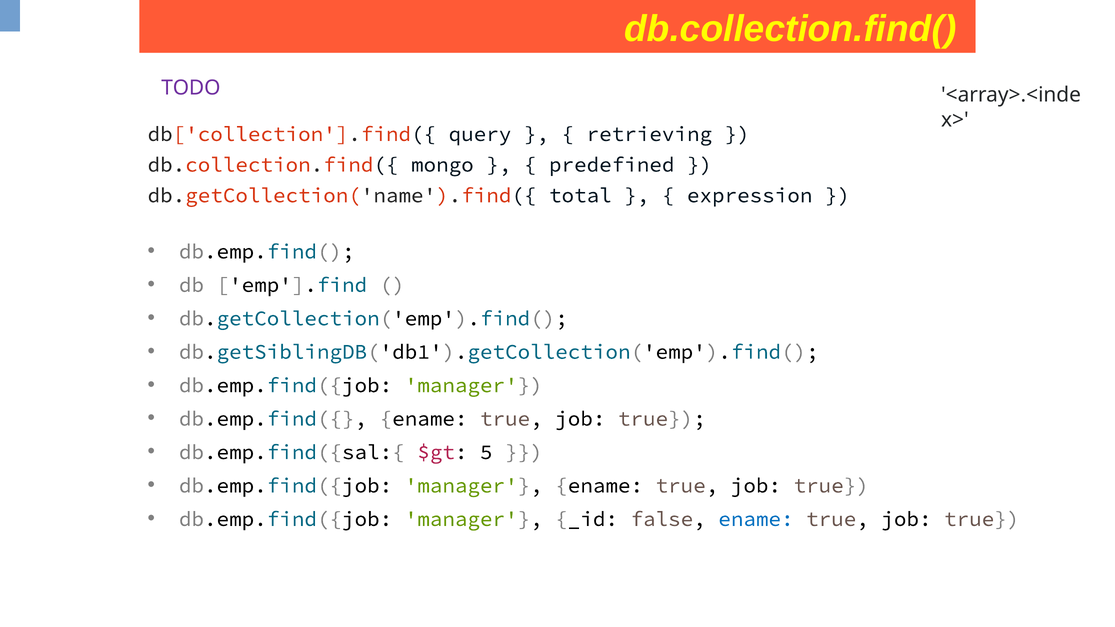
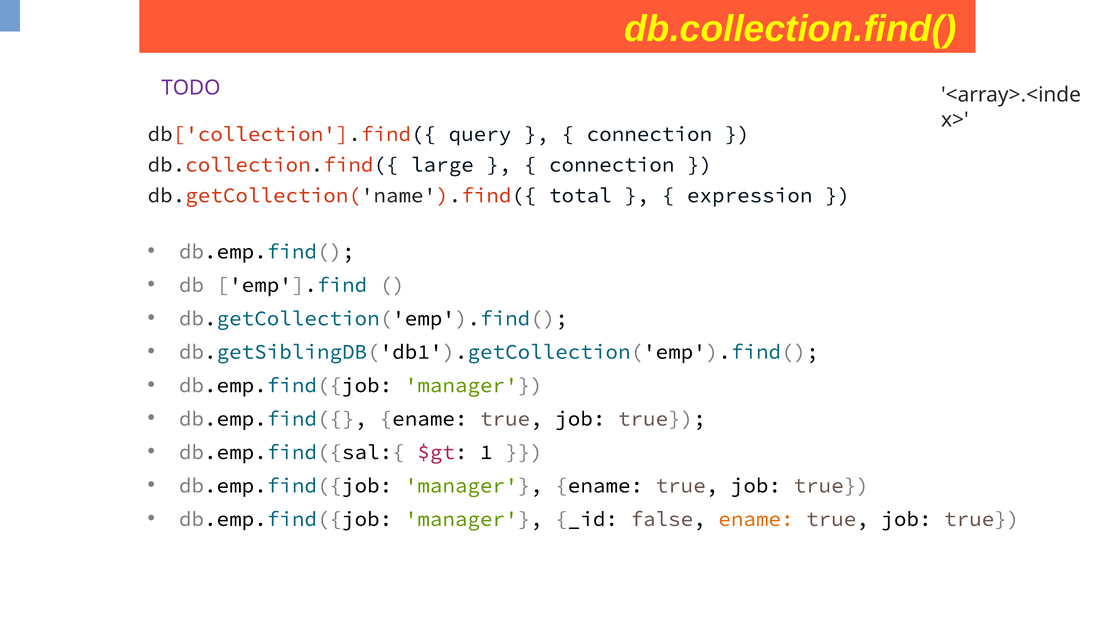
retrieving at (649, 134): retrieving -> connection
mongo: mongo -> large
predefined at (612, 165): predefined -> connection
5: 5 -> 1
ename at (756, 519) colour: blue -> orange
